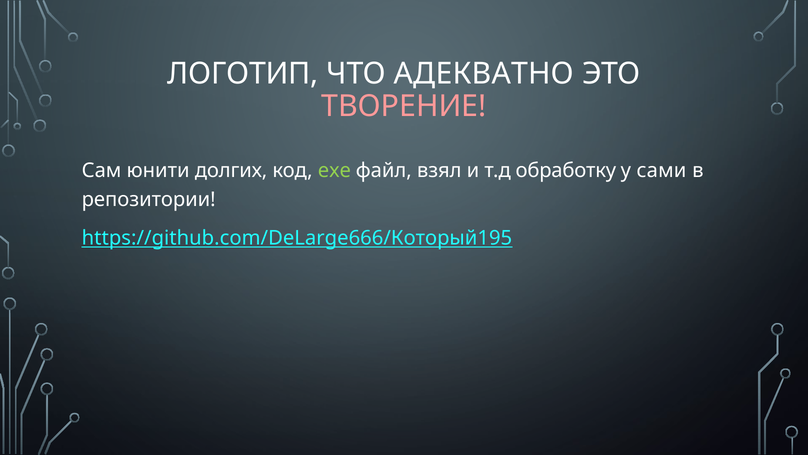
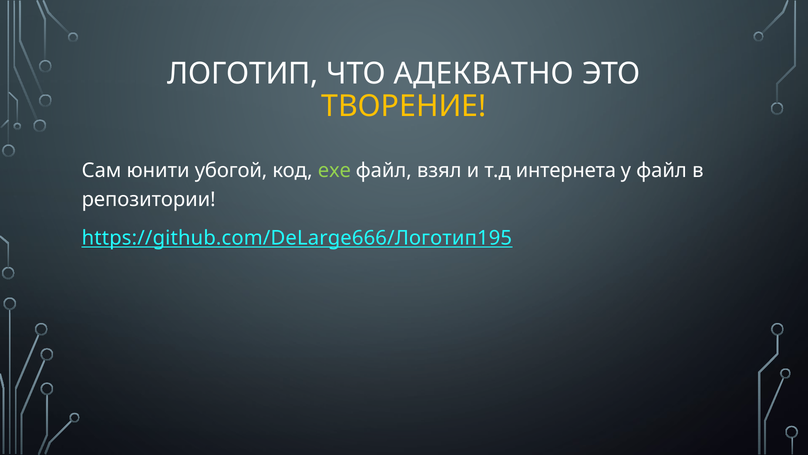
ТВОРЕНИЕ colour: pink -> yellow
долгих: долгих -> убогой
обработку: обработку -> интернета
у сами: сами -> файл
https://github.com/DeLarge666/Который195: https://github.com/DeLarge666/Который195 -> https://github.com/DeLarge666/Логотип195
